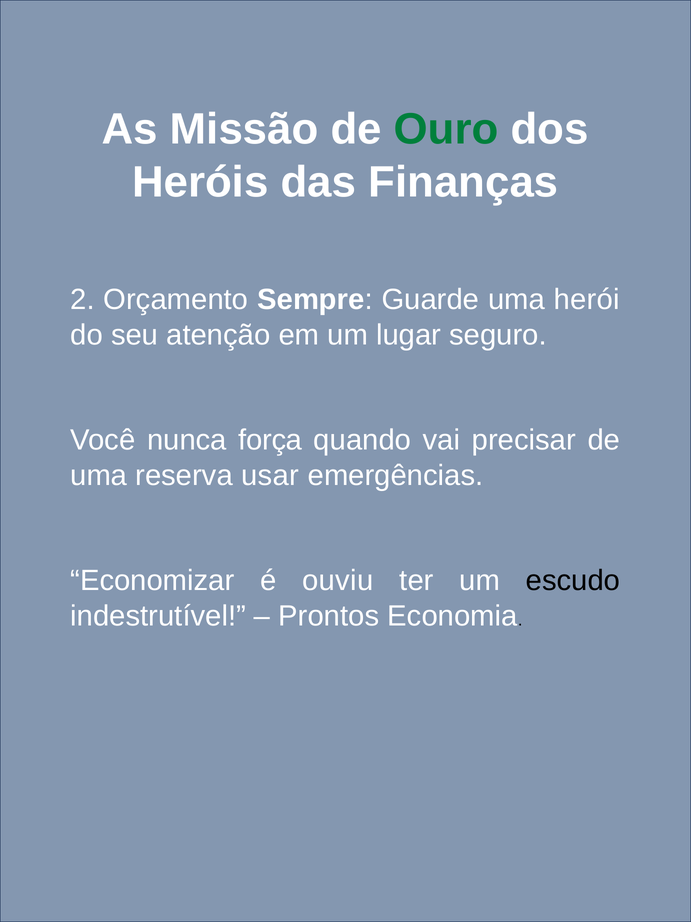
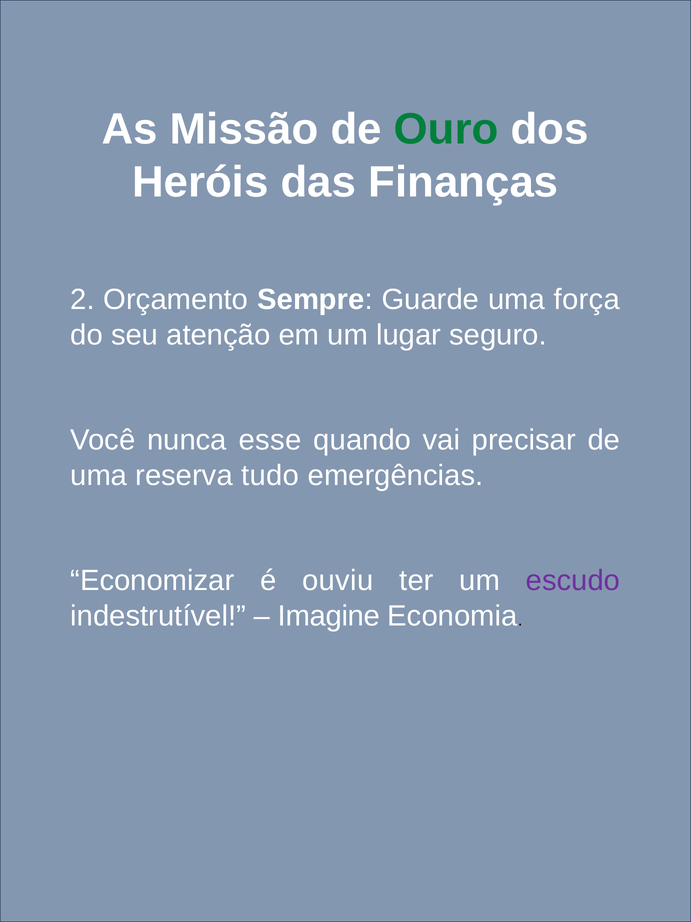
herói: herói -> força
força: força -> esse
usar: usar -> tudo
escudo colour: black -> purple
Prontos: Prontos -> Imagine
